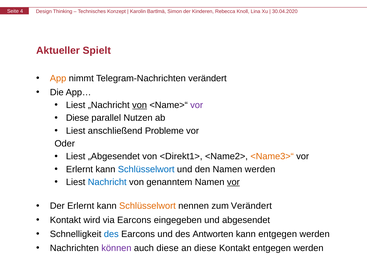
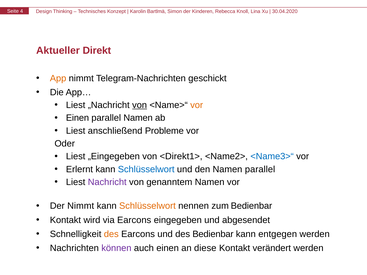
Spielt: Spielt -> Direkt
Telegram-Nachrichten verändert: verändert -> geschickt
vor at (197, 105) colour: purple -> orange
Diese at (77, 118): Diese -> Einen
parallel Nutzen: Nutzen -> Namen
„Abgesendet: „Abgesendet -> „Eingegeben
<Name3>“ colour: orange -> blue
Namen werden: werden -> parallel
Nachricht colour: blue -> purple
vor at (233, 182) underline: present -> none
Der Erlernt: Erlernt -> Nimmt
zum Verändert: Verändert -> Bedienbar
des at (111, 234) colour: blue -> orange
des Antworten: Antworten -> Bedienbar
auch diese: diese -> einen
Kontakt entgegen: entgegen -> verändert
